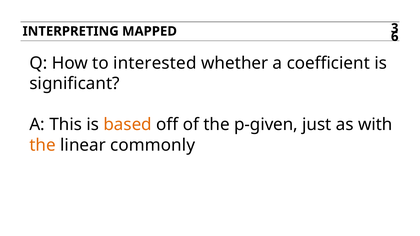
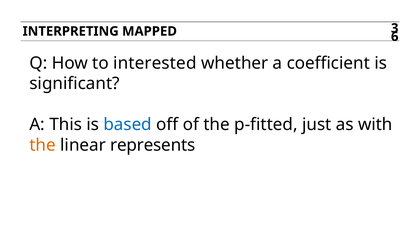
based colour: orange -> blue
p-given: p-given -> p-fitted
commonly: commonly -> represents
